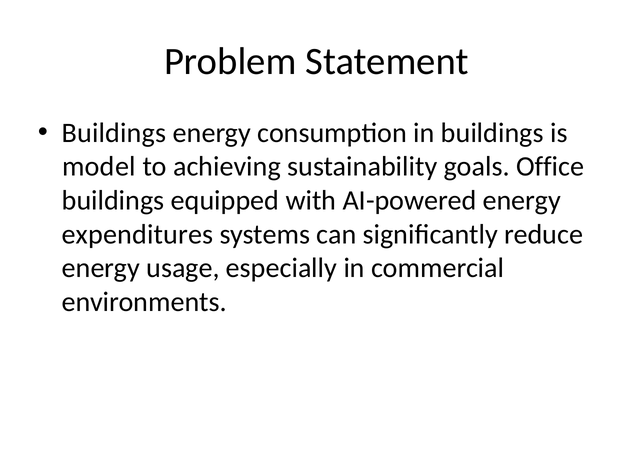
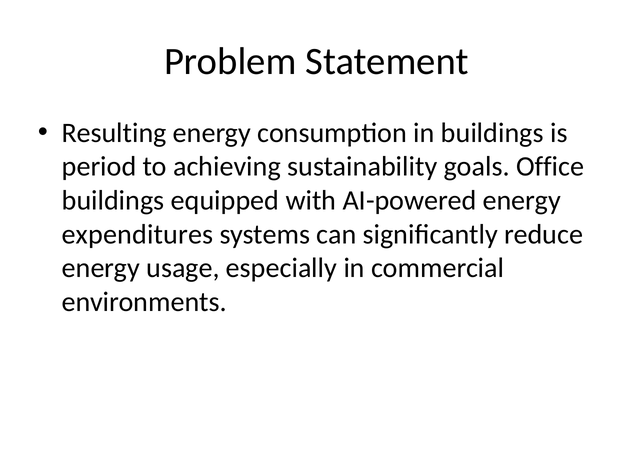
Buildings at (114, 133): Buildings -> Resulting
model: model -> period
